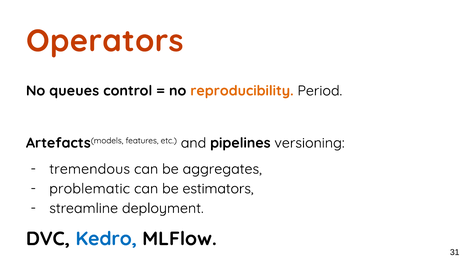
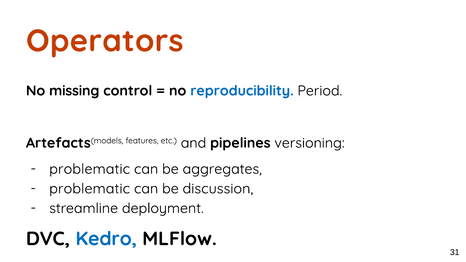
queues: queues -> missing
reproducibility colour: orange -> blue
tremendous at (90, 169): tremendous -> problematic
estimators: estimators -> discussion
